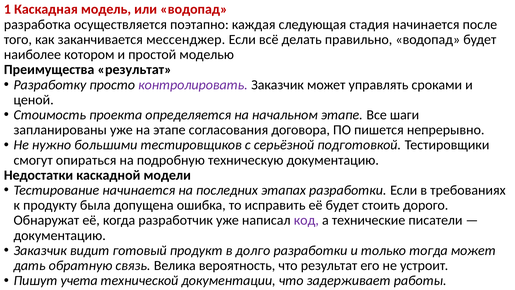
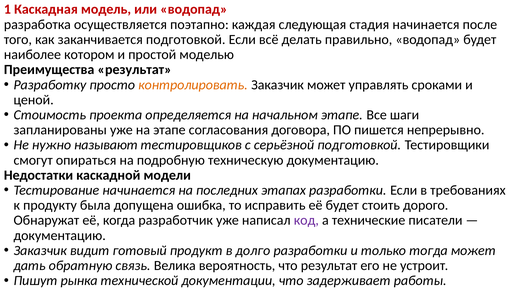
заканчивается мессенджер: мессенджер -> подготовкой
контролировать colour: purple -> orange
большими: большими -> называют
учета: учета -> рынка
